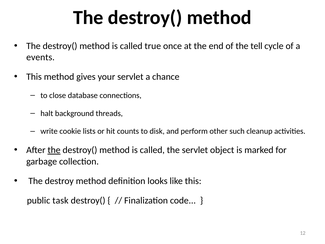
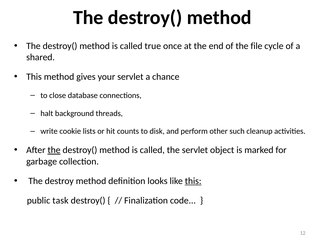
tell: tell -> file
events: events -> shared
this at (193, 181) underline: none -> present
